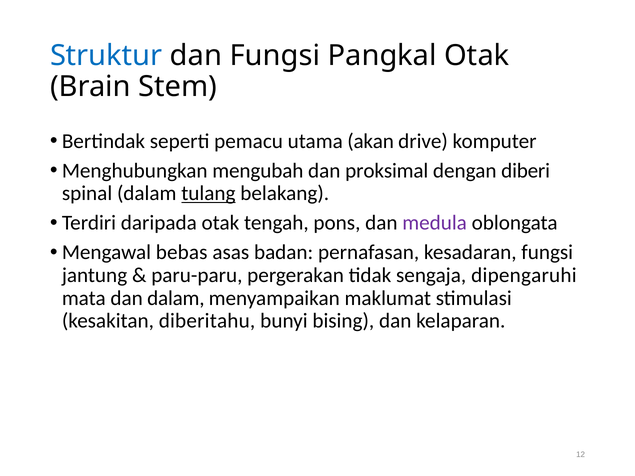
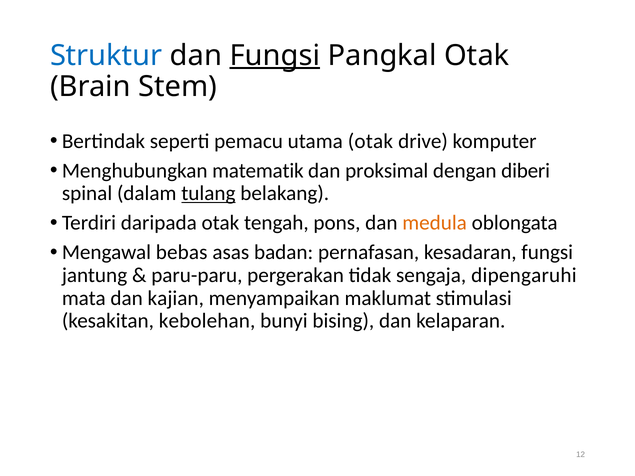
Fungsi at (275, 55) underline: none -> present
utama akan: akan -> otak
mengubah: mengubah -> matematik
medula colour: purple -> orange
dan dalam: dalam -> kajian
diberitahu: diberitahu -> kebolehan
